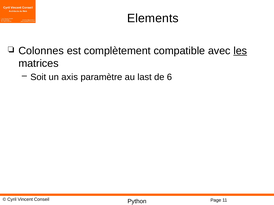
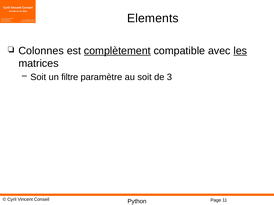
complètement underline: none -> present
axis: axis -> filtre
au last: last -> soit
6: 6 -> 3
